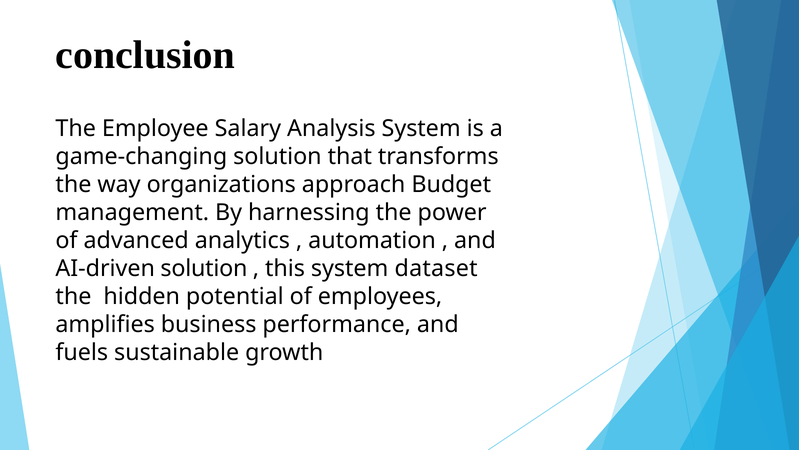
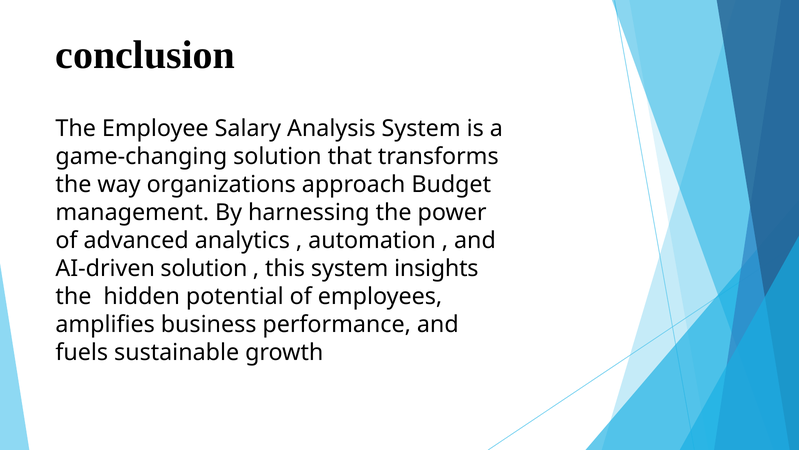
dataset: dataset -> insights
